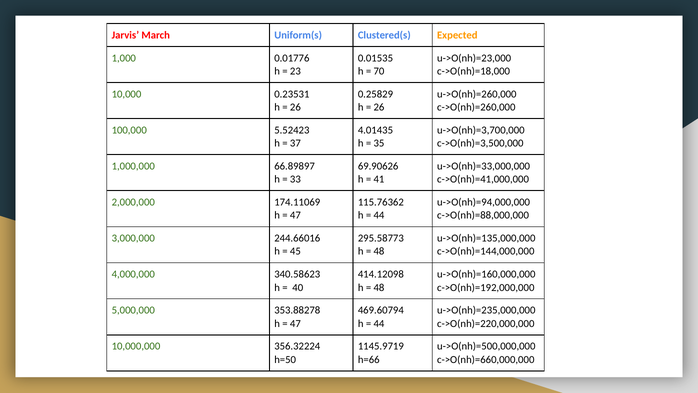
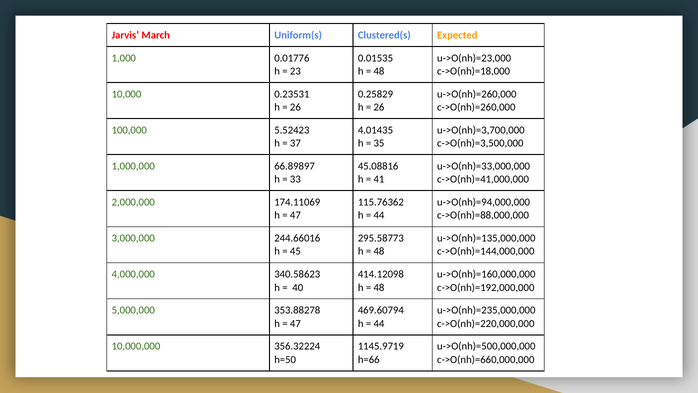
70 at (379, 71): 70 -> 48
69.90626: 69.90626 -> 45.08816
